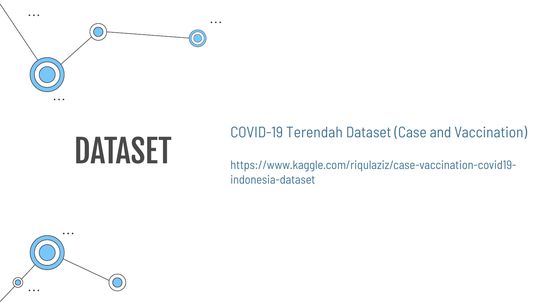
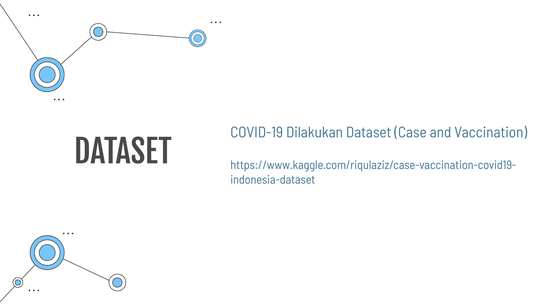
Terendah: Terendah -> Dilakukan
